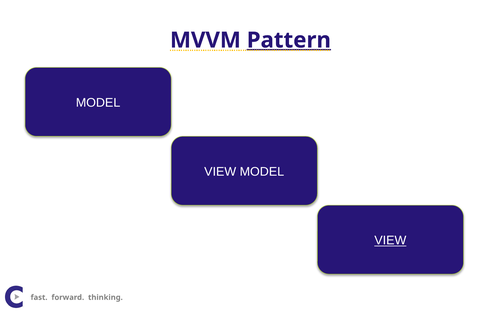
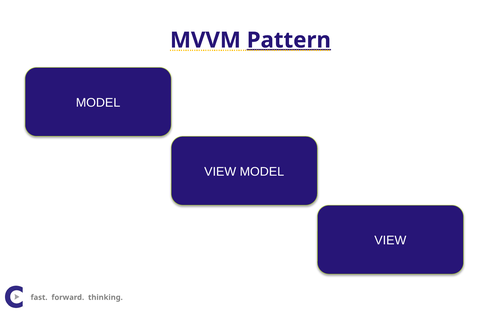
VIEW at (390, 241) underline: present -> none
